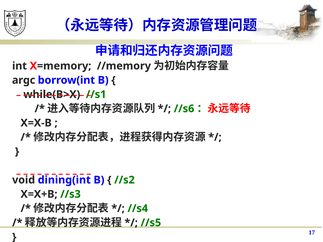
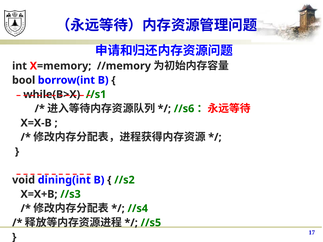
argc: argc -> bool
